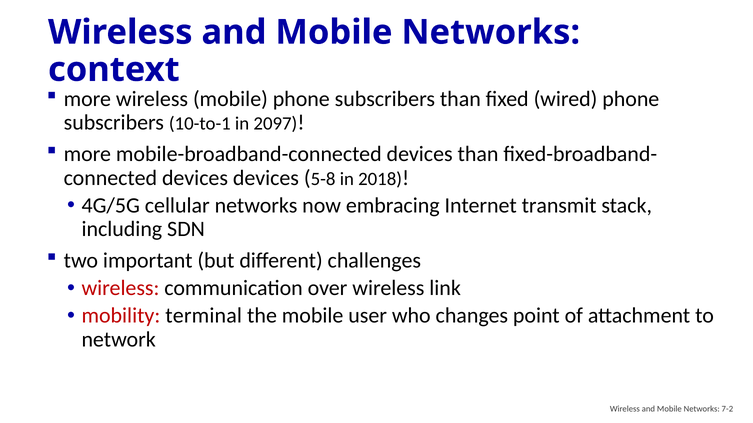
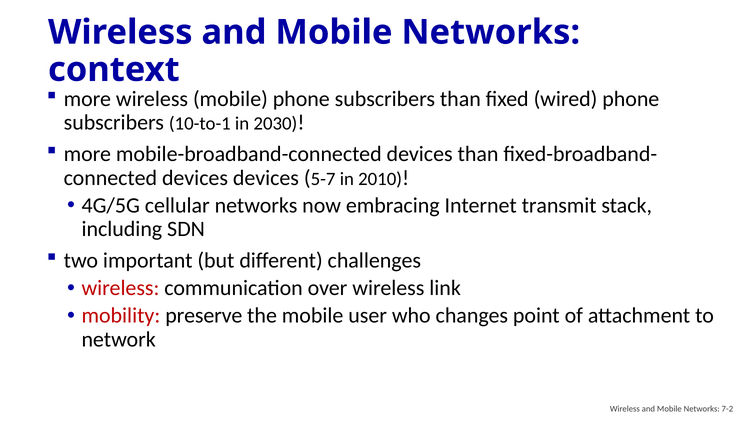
2097: 2097 -> 2030
5-8: 5-8 -> 5-7
2018: 2018 -> 2010
terminal: terminal -> preserve
